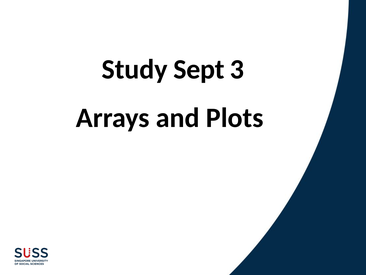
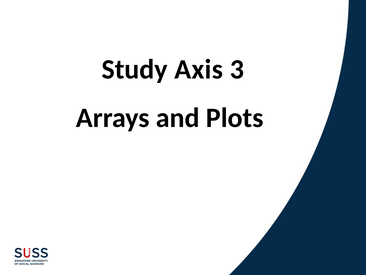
Sept: Sept -> Axis
